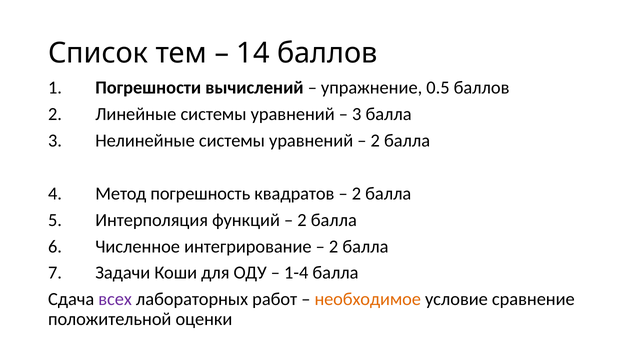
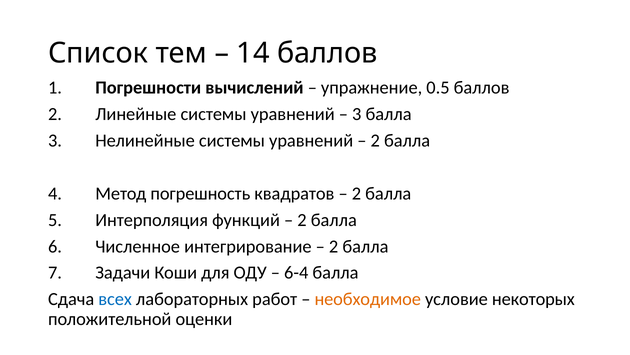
1-4: 1-4 -> 6-4
всех colour: purple -> blue
сравнение: сравнение -> некоторых
